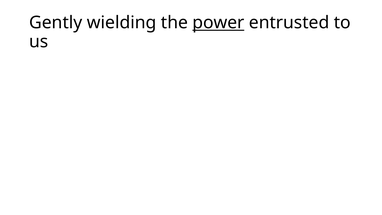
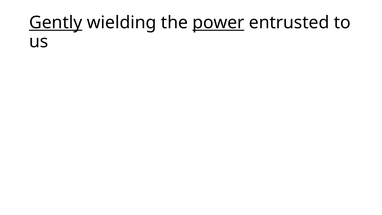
Gently underline: none -> present
